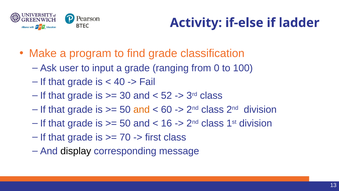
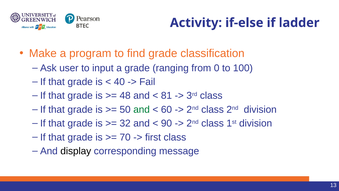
30: 30 -> 48
52: 52 -> 81
and at (142, 109) colour: orange -> green
50 at (125, 123): 50 -> 32
16: 16 -> 90
